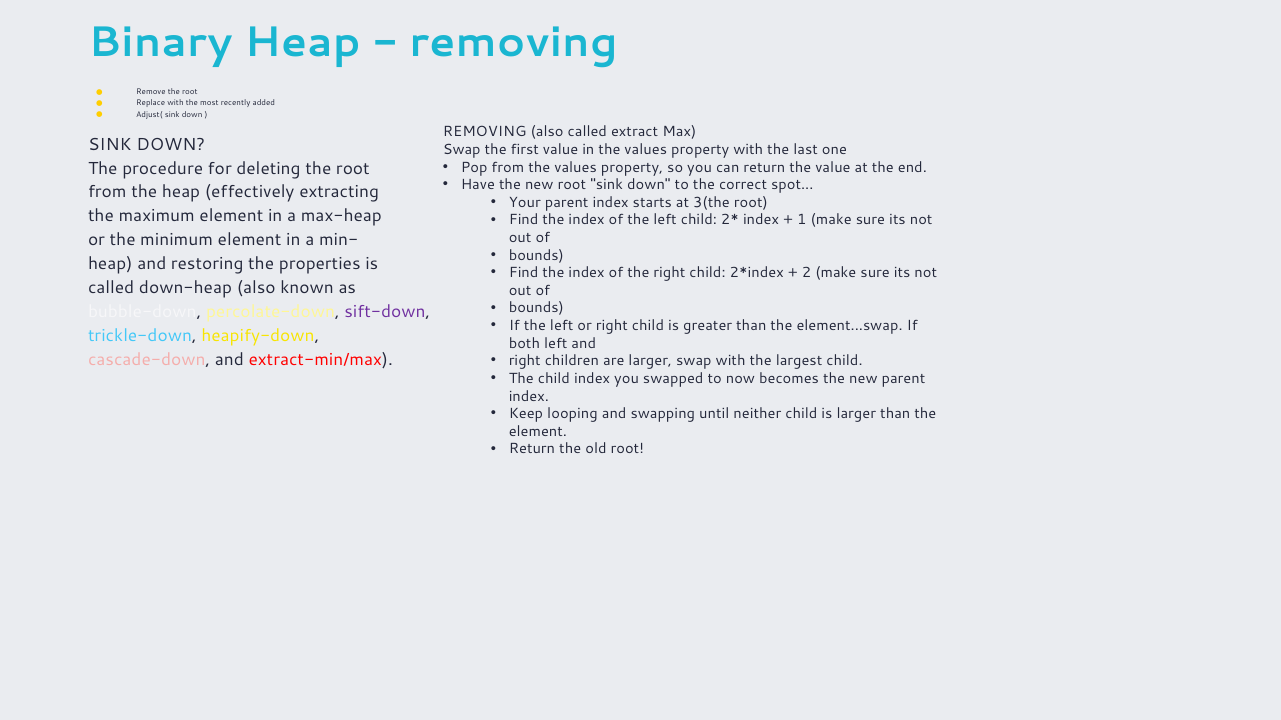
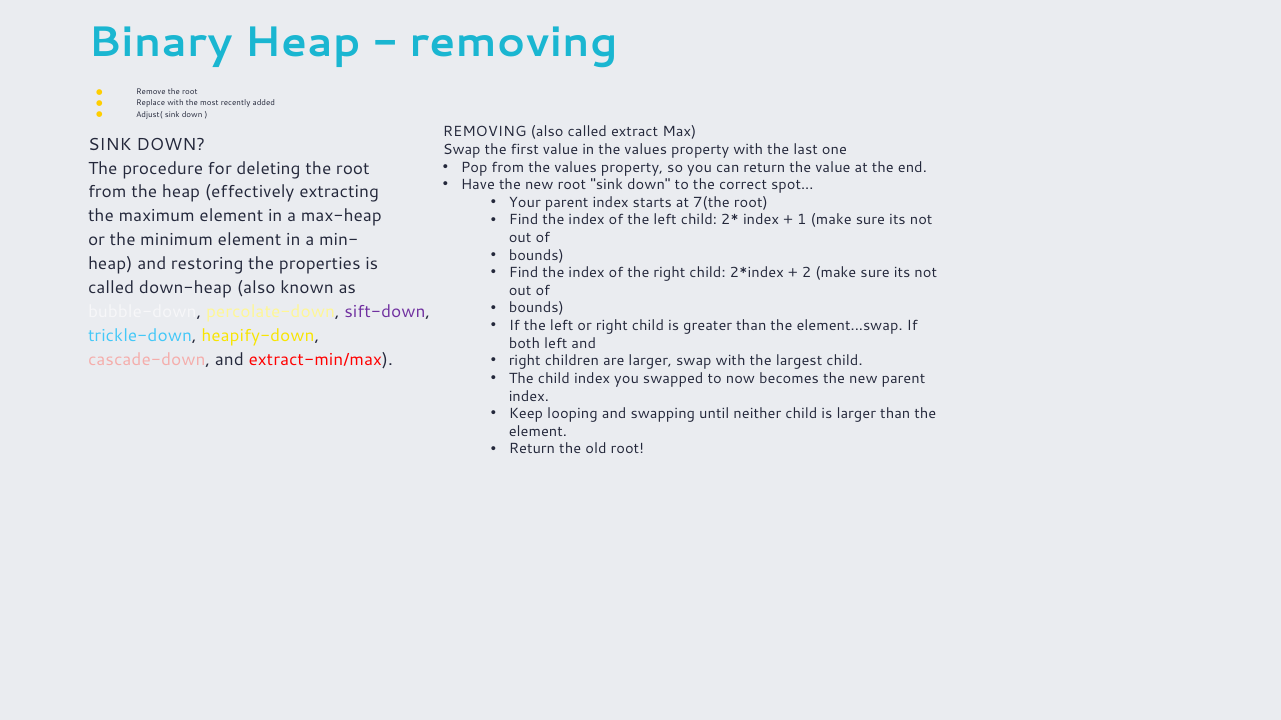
3(the: 3(the -> 7(the
